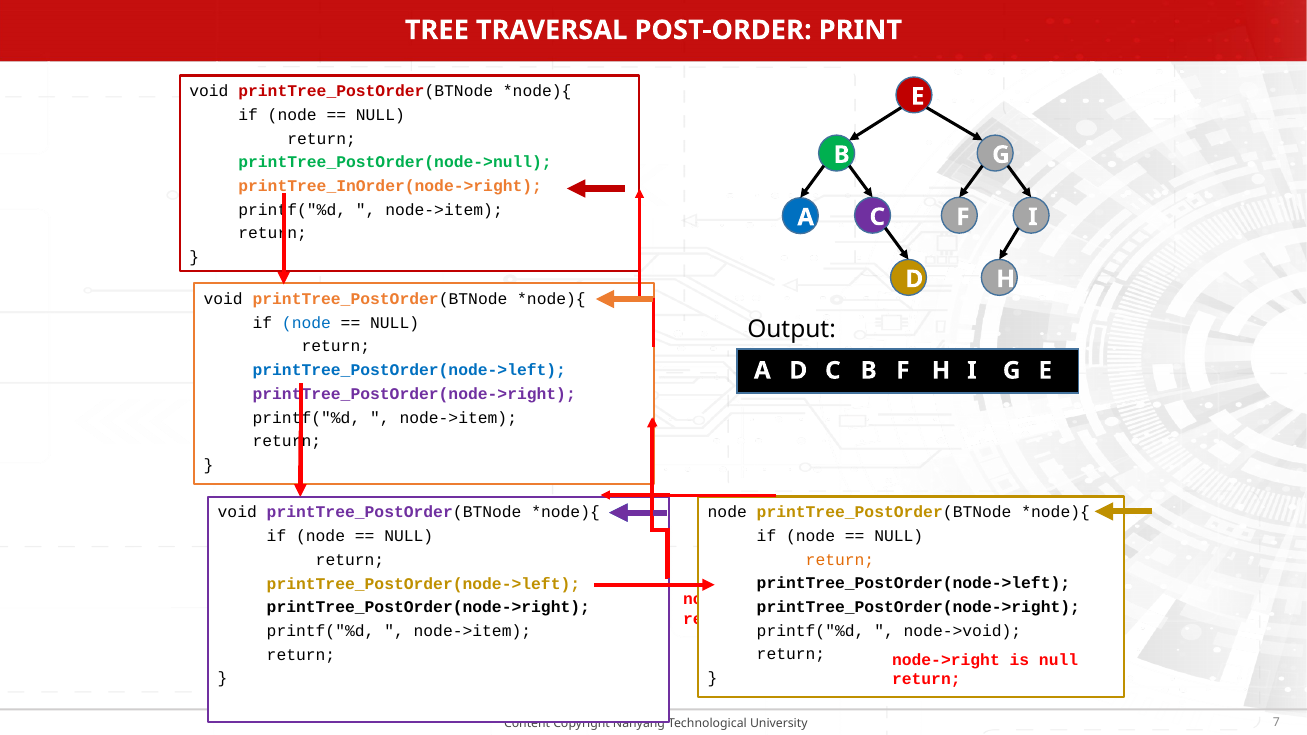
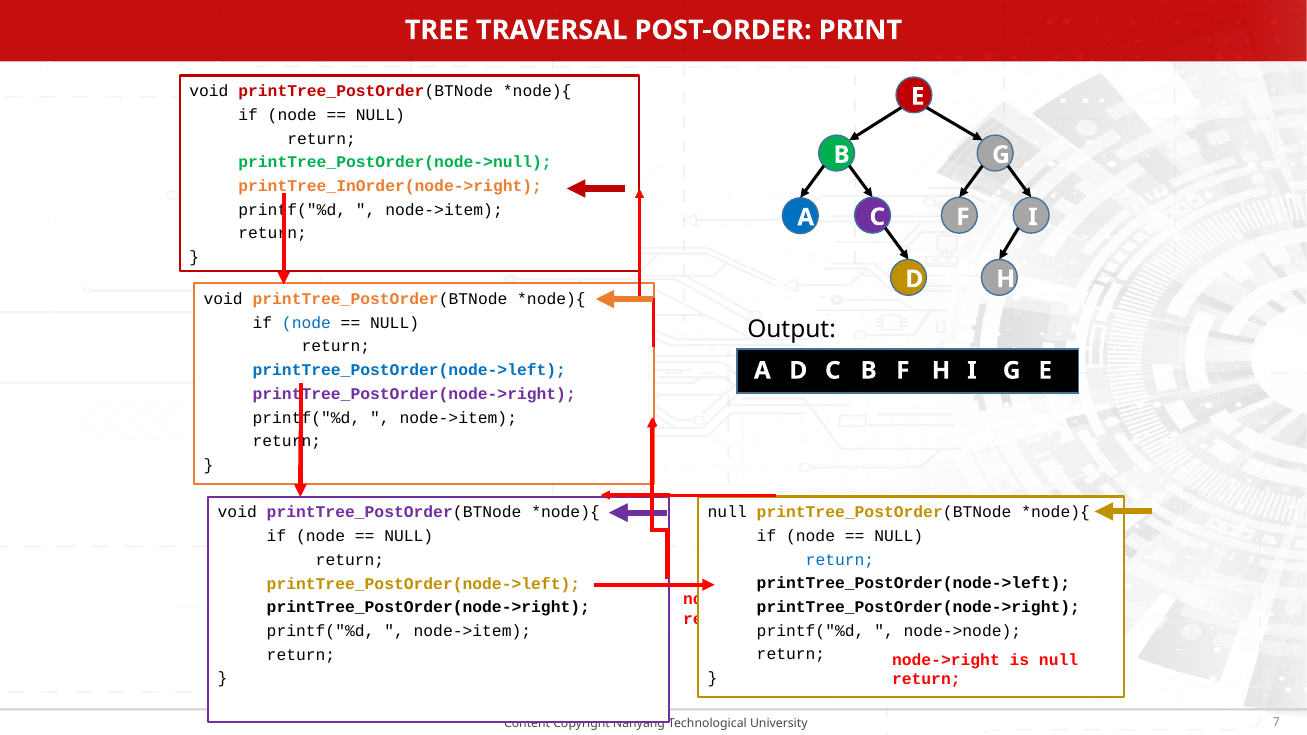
node at (727, 512): node -> null
return at (840, 560) colour: orange -> blue
node->void: node->void -> node->node
